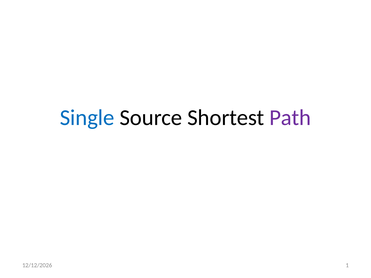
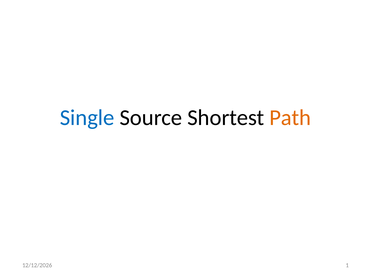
Path colour: purple -> orange
